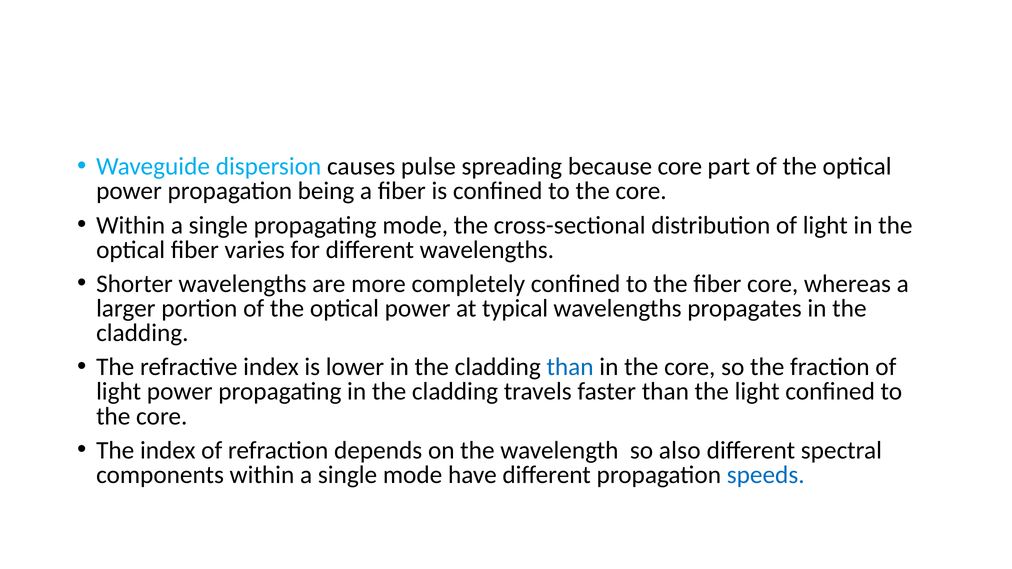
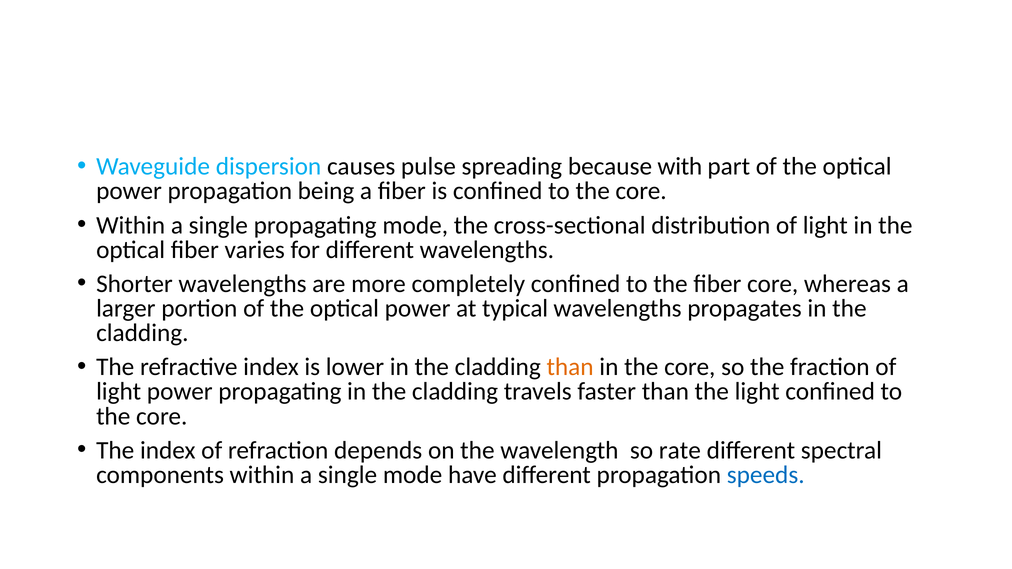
because core: core -> with
than at (570, 367) colour: blue -> orange
also: also -> rate
